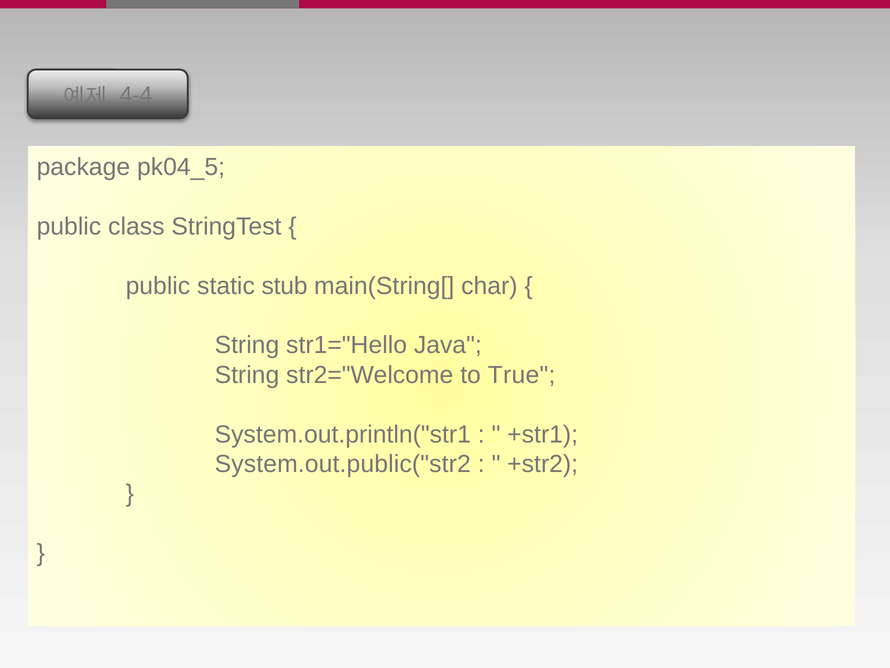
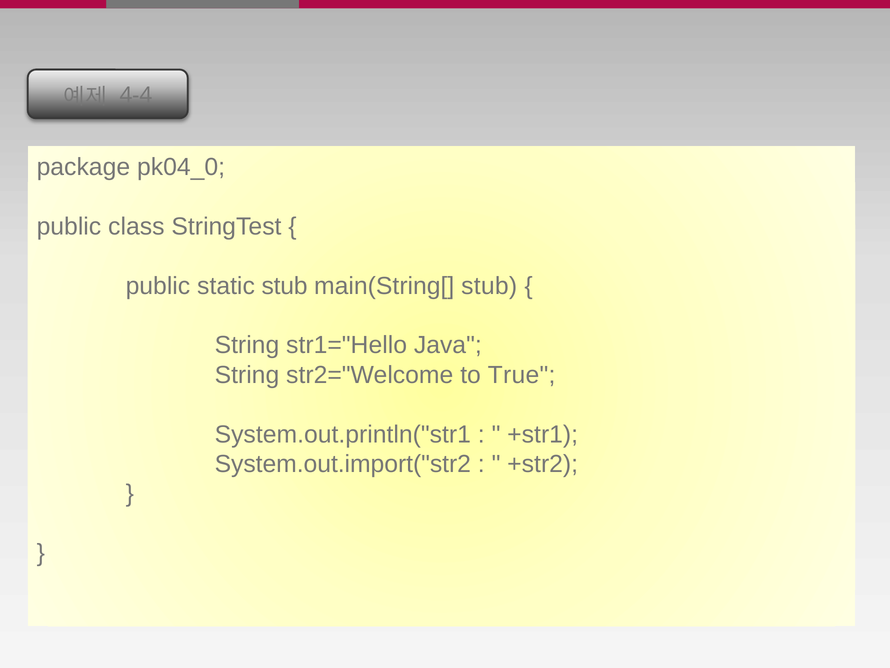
pk04_5: pk04_5 -> pk04_0
main(String[ char: char -> stub
System.out.public("str2: System.out.public("str2 -> System.out.import("str2
